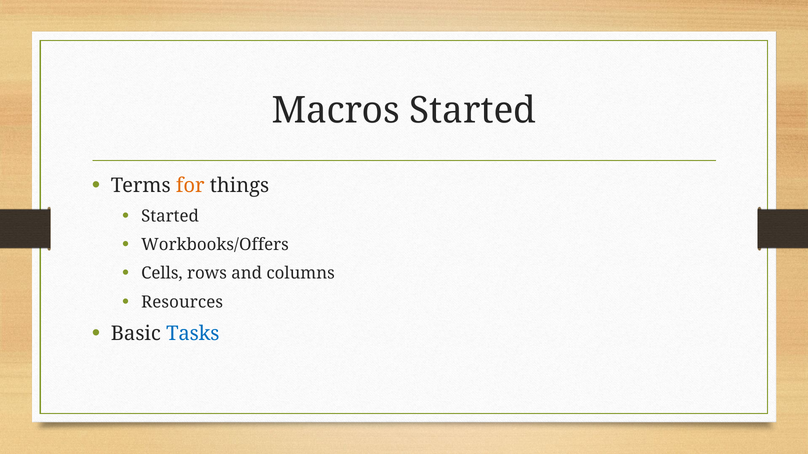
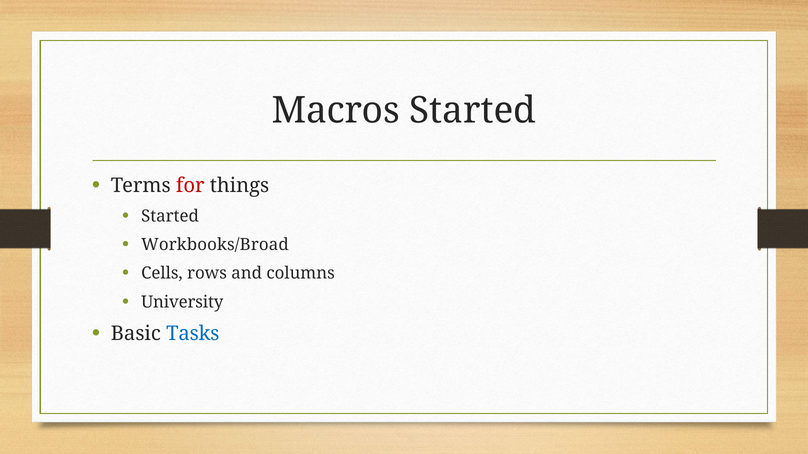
for colour: orange -> red
Workbooks/Offers: Workbooks/Offers -> Workbooks/Broad
Resources: Resources -> University
